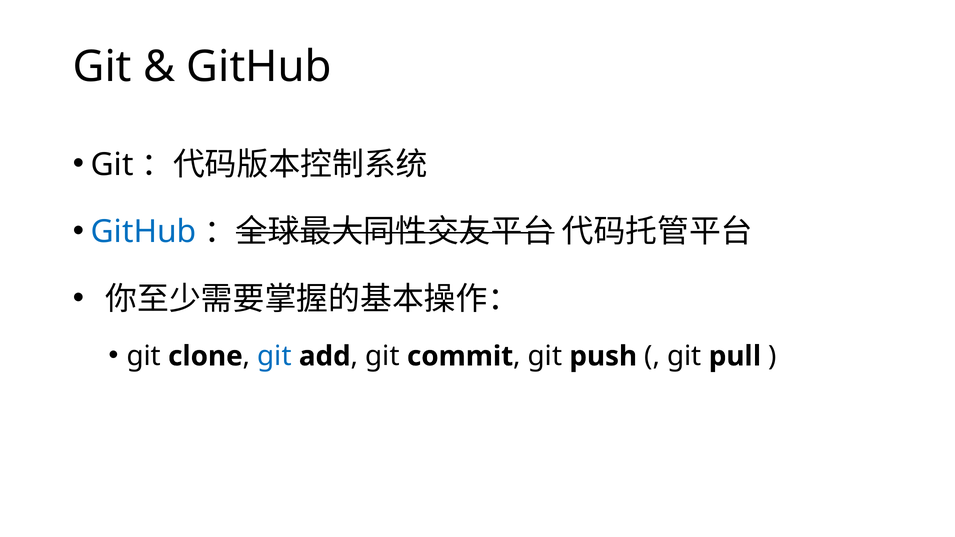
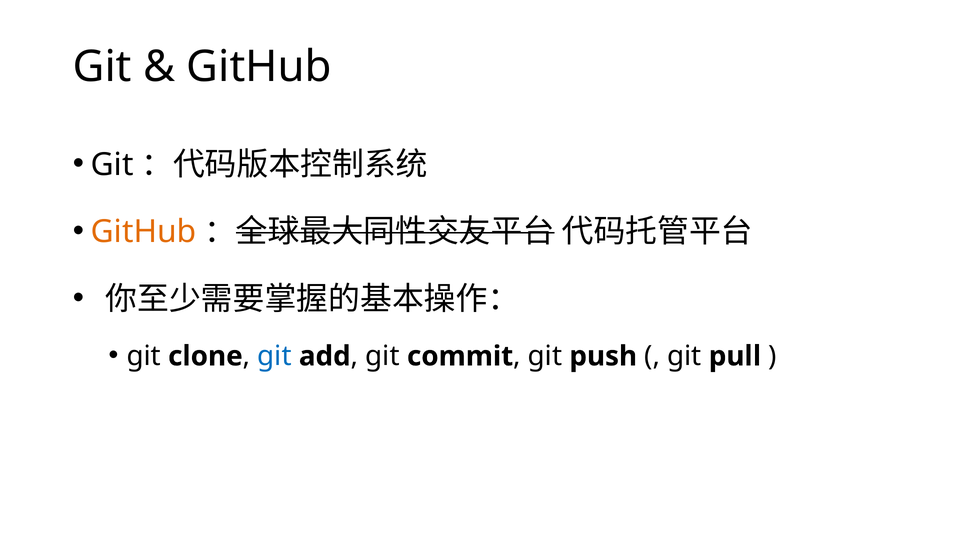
GitHub at (144, 232) colour: blue -> orange
